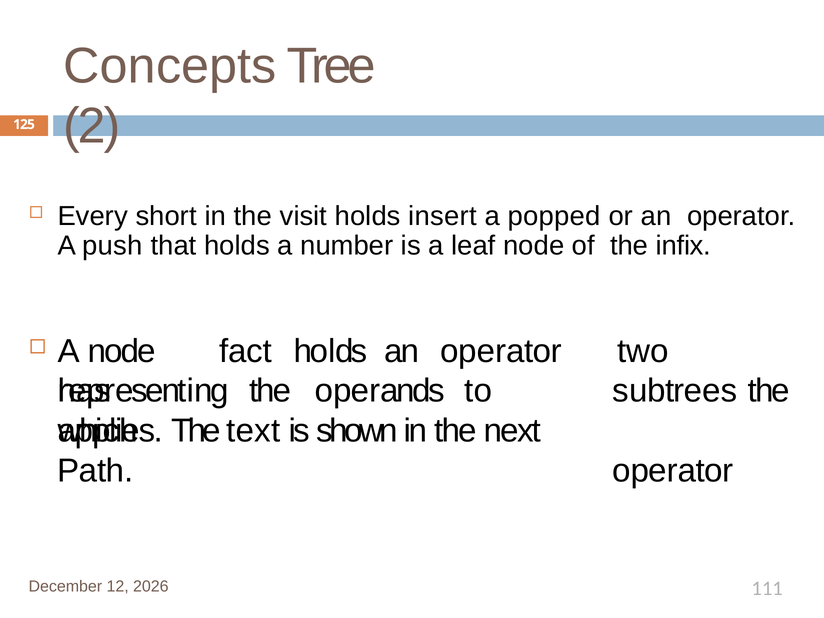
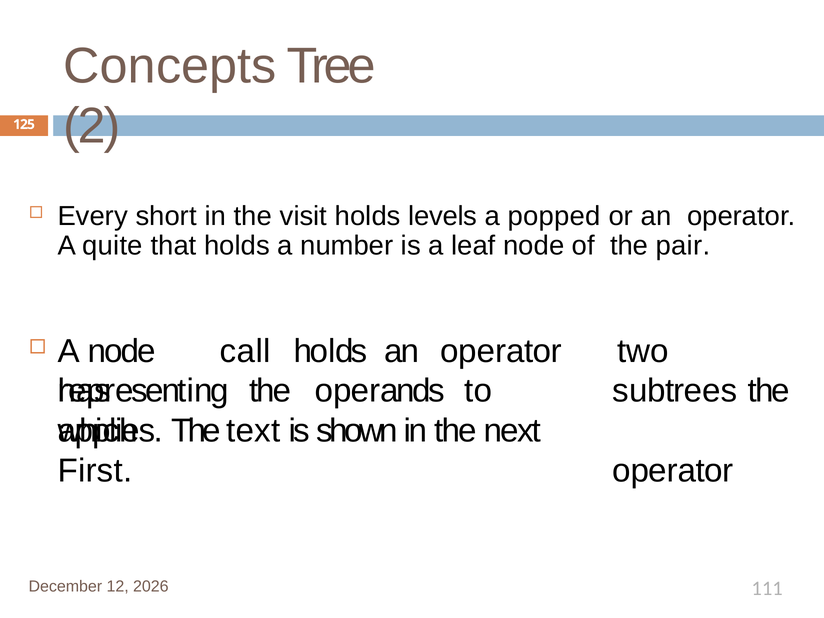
insert: insert -> levels
push: push -> quite
infix: infix -> pair
fact: fact -> call
Path: Path -> First
